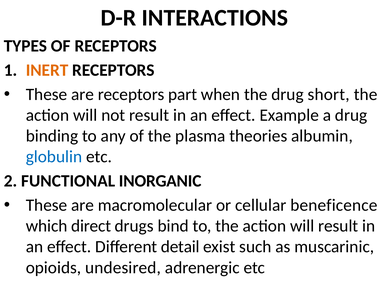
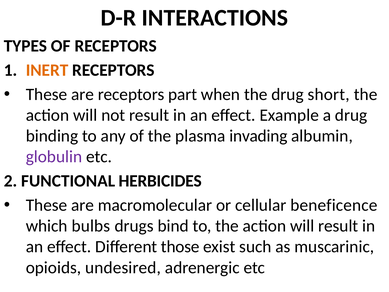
theories: theories -> invading
globulin colour: blue -> purple
INORGANIC: INORGANIC -> HERBICIDES
direct: direct -> bulbs
detail: detail -> those
